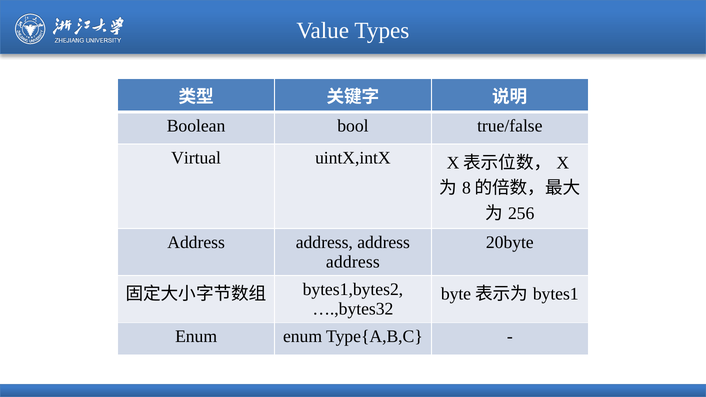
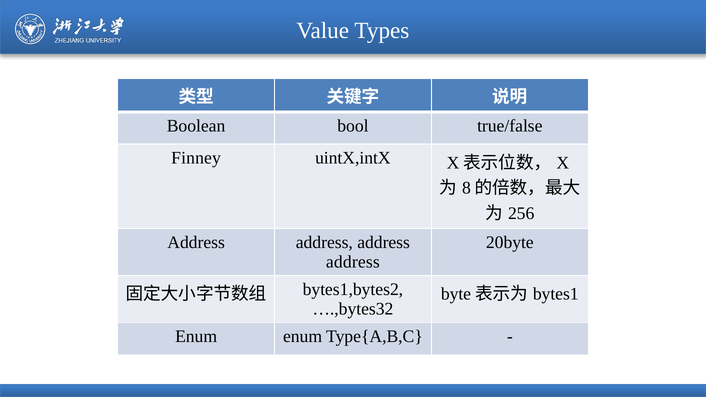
Virtual: Virtual -> Finney
